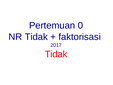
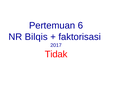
0: 0 -> 6
NR Tidak: Tidak -> Bilqis
